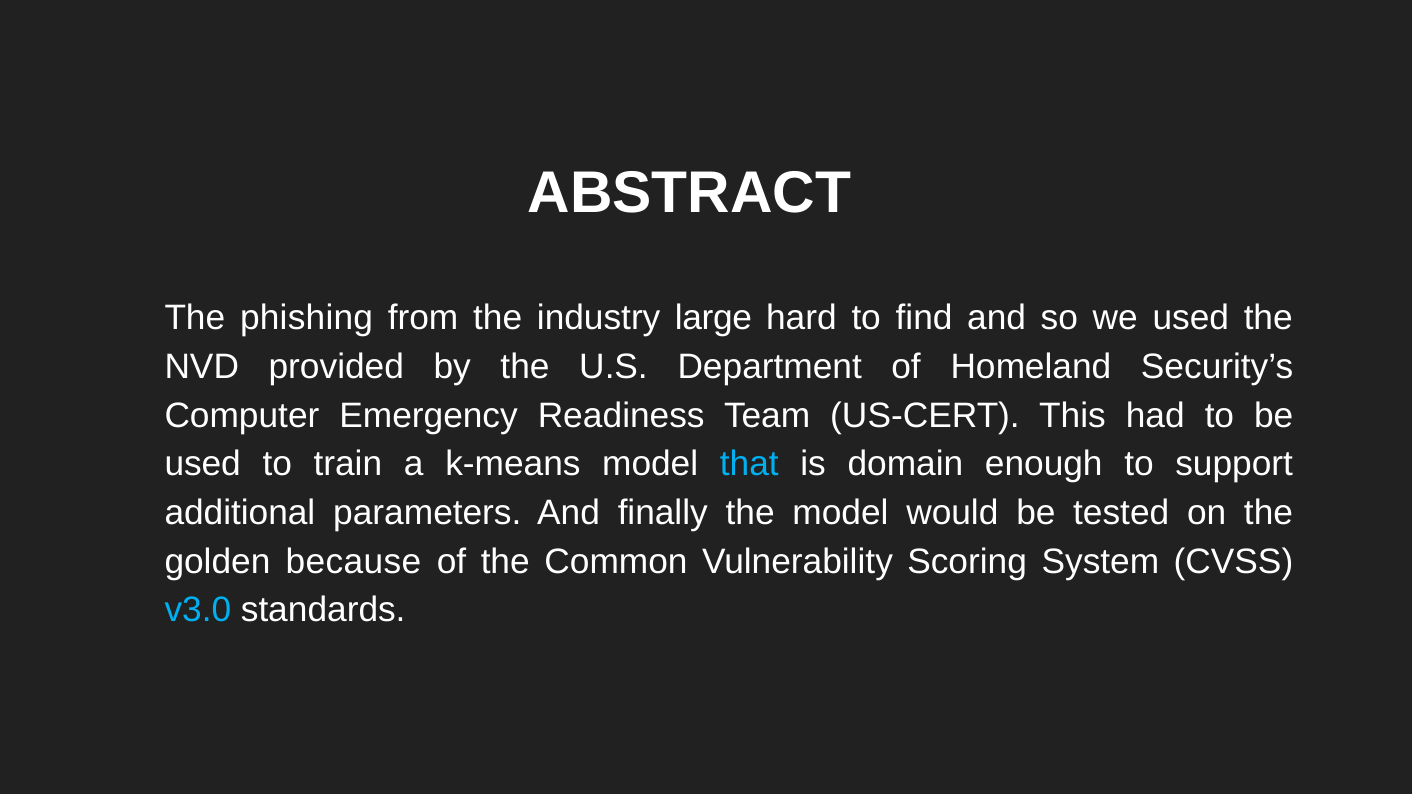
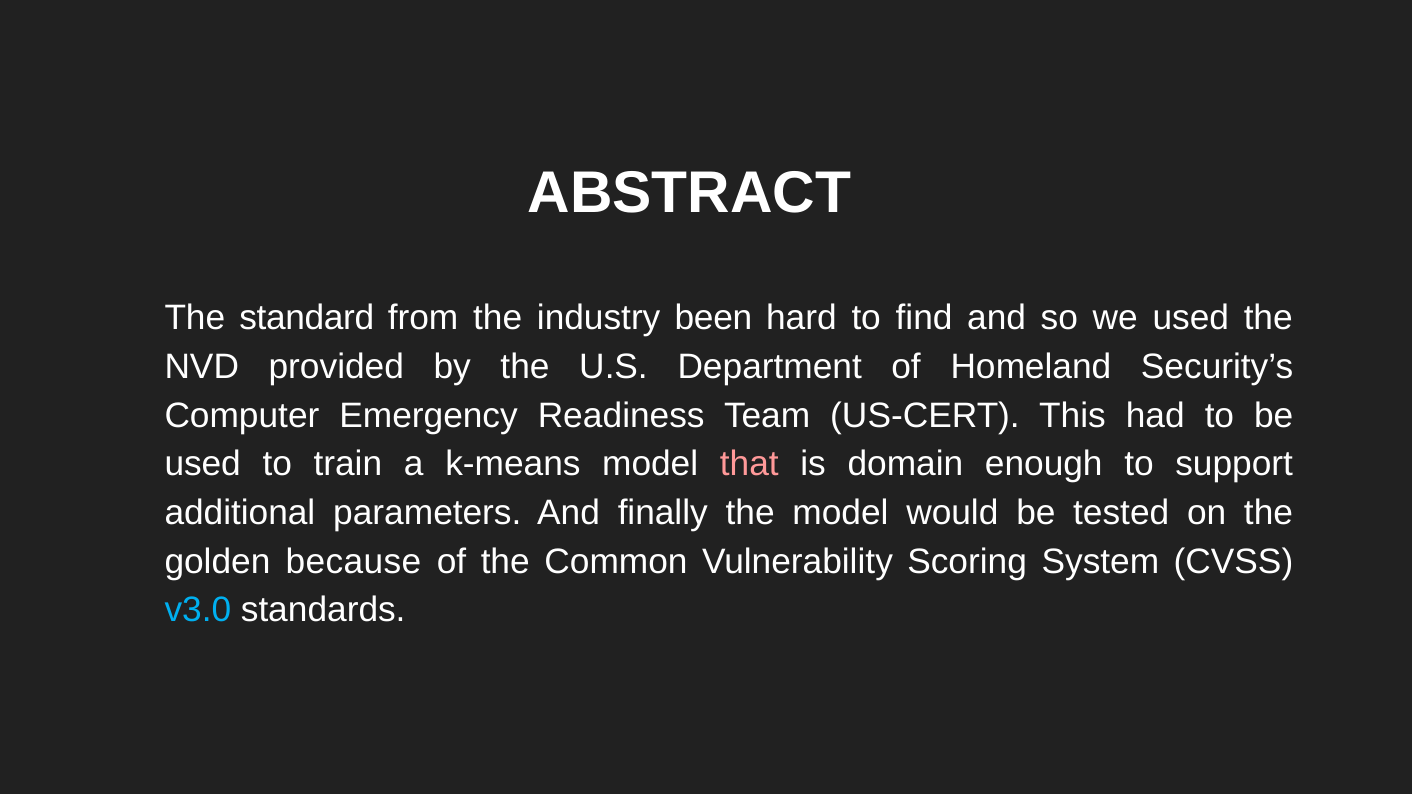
phishing: phishing -> standard
large: large -> been
that colour: light blue -> pink
